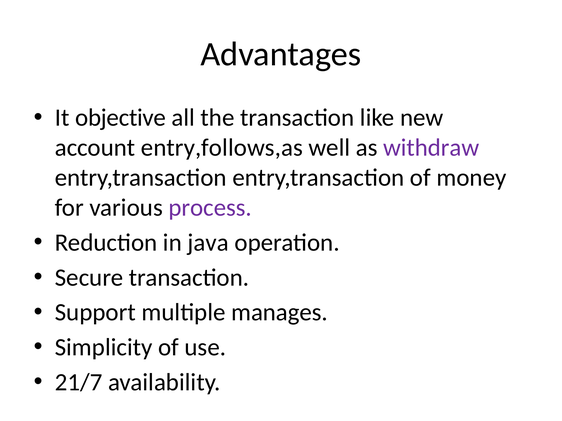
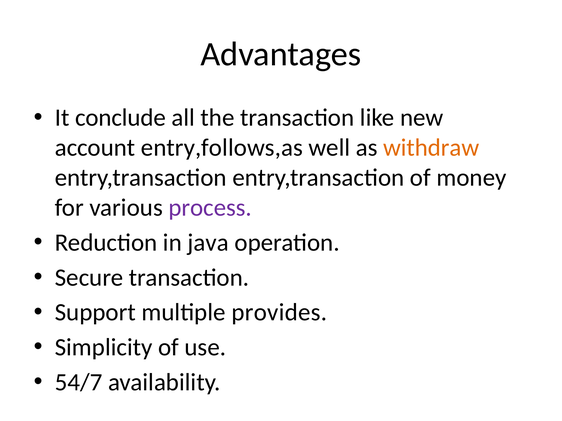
objective: objective -> conclude
withdraw colour: purple -> orange
manages: manages -> provides
21/7: 21/7 -> 54/7
